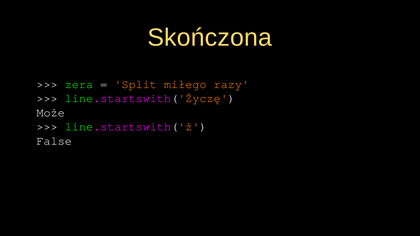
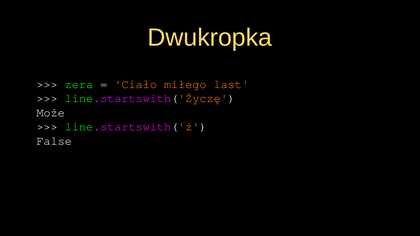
Skończona: Skończona -> Dwukropka
Split: Split -> Ciało
razy: razy -> last
